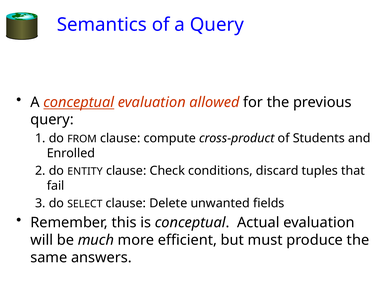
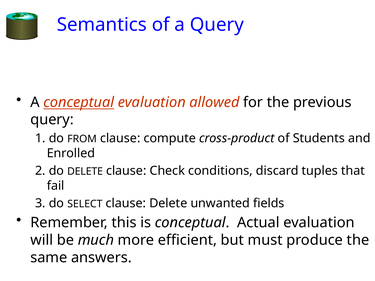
do ENTITY: ENTITY -> DELETE
